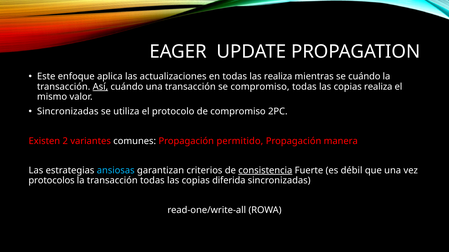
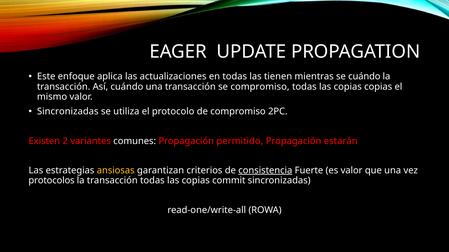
las realiza: realiza -> tienen
Así underline: present -> none
copias realiza: realiza -> copias
manera: manera -> estarán
ansiosas colour: light blue -> yellow
es débil: débil -> valor
diferida: diferida -> commit
